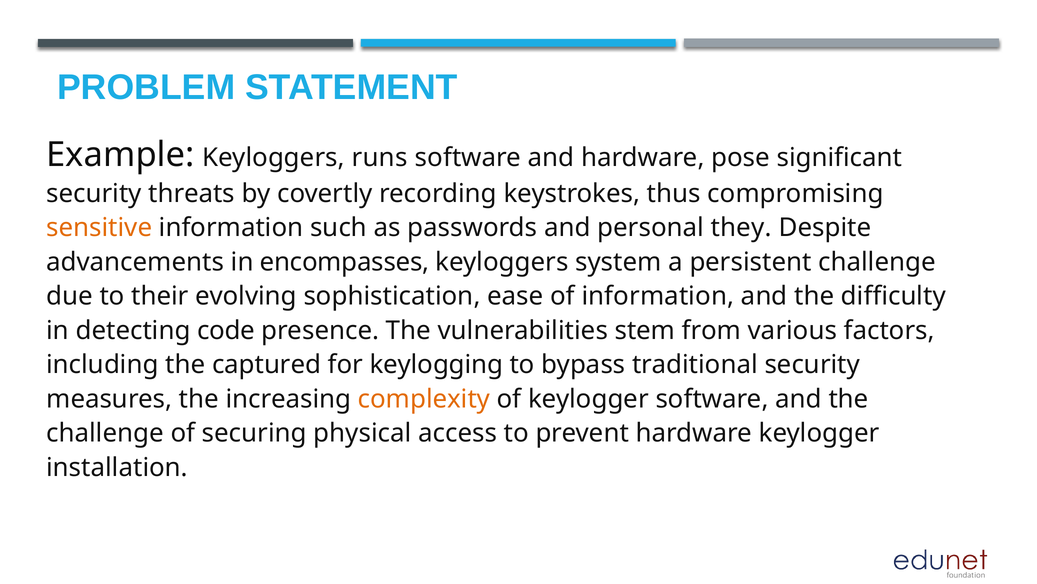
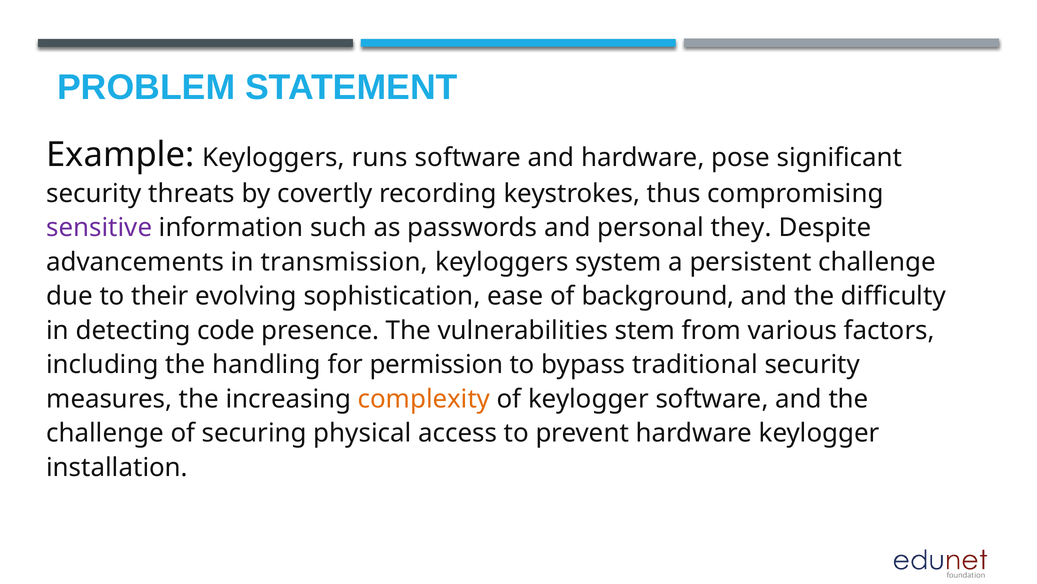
sensitive colour: orange -> purple
encompasses: encompasses -> transmission
of information: information -> background
captured: captured -> handling
keylogging: keylogging -> permission
